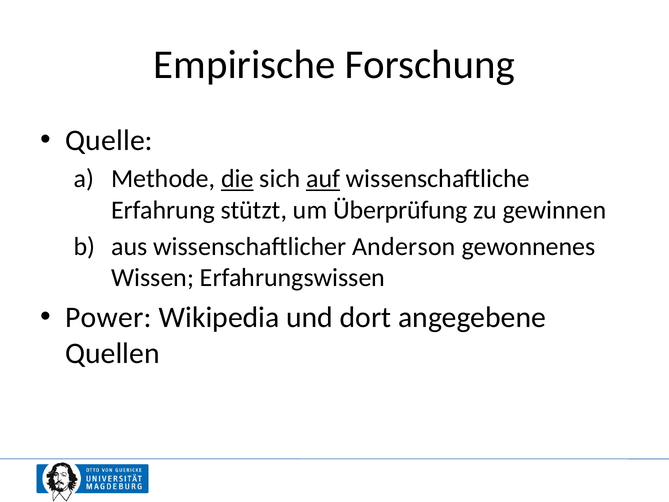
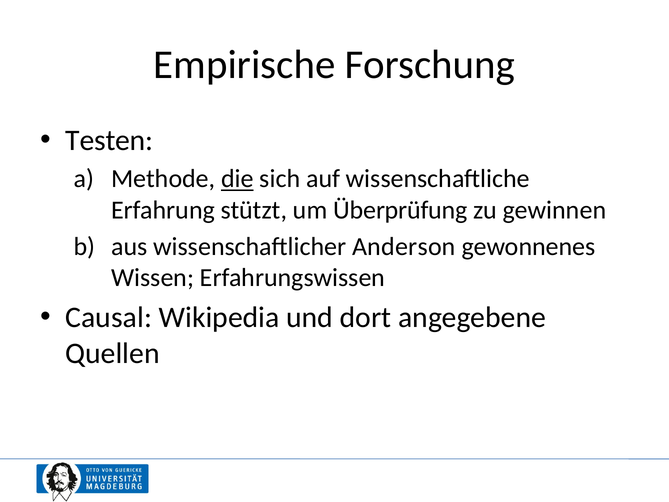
Quelle: Quelle -> Testen
auf underline: present -> none
Power: Power -> Causal
